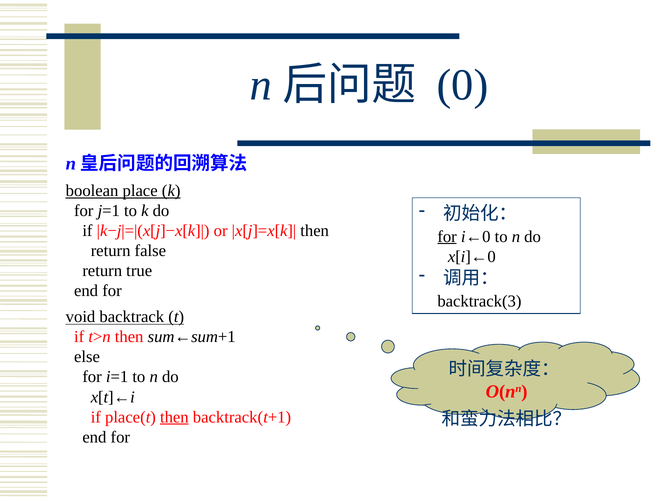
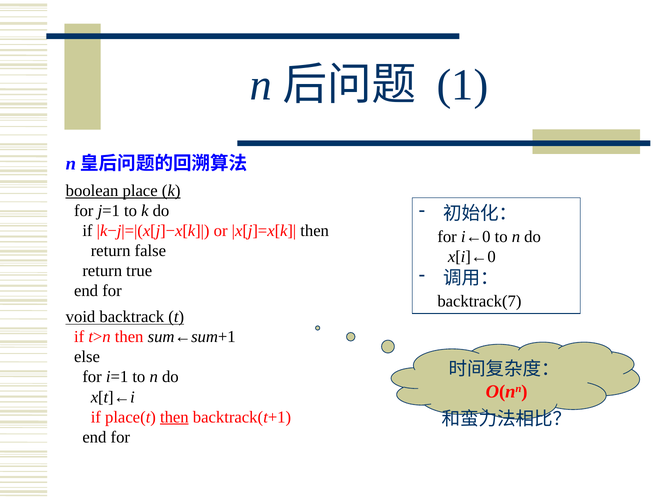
0: 0 -> 1
for at (447, 236) underline: present -> none
backtrack(3: backtrack(3 -> backtrack(7
